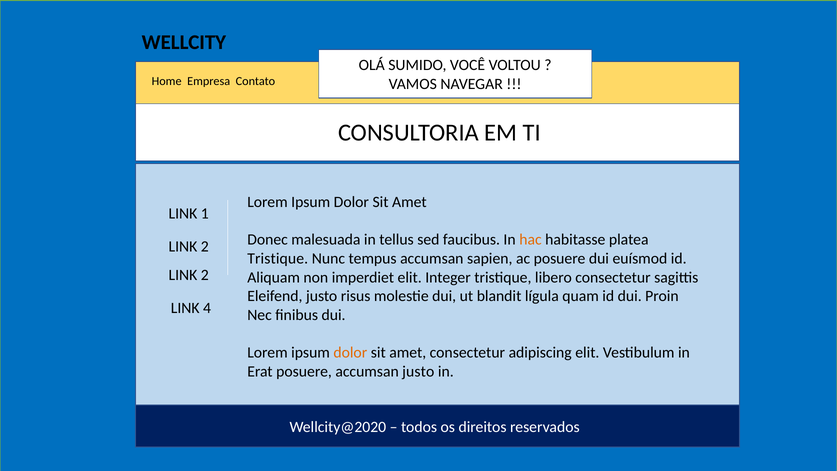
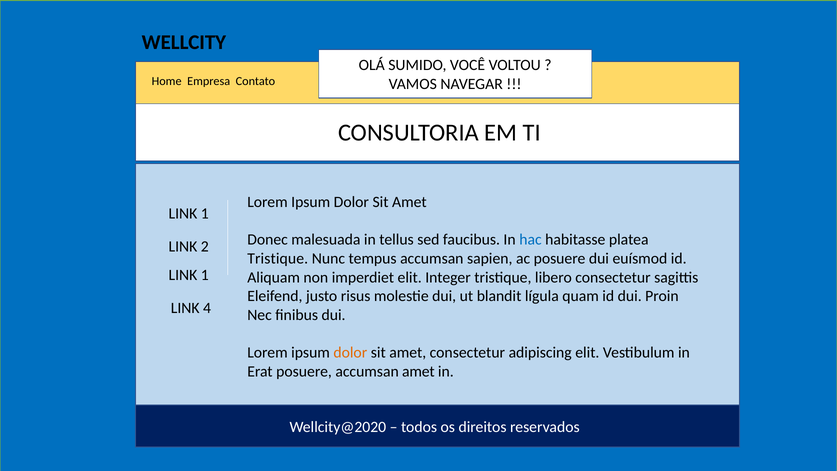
hac colour: orange -> blue
2 at (205, 275): 2 -> 1
accumsan justo: justo -> amet
